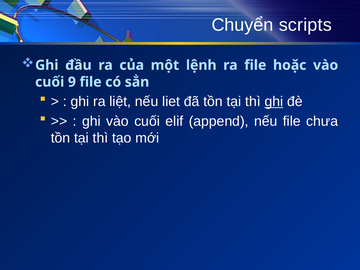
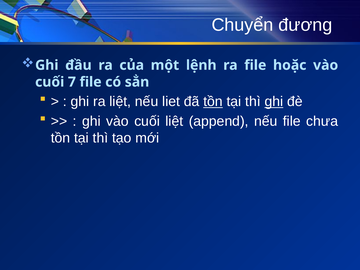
scripts: scripts -> đương
9: 9 -> 7
tồn at (213, 102) underline: none -> present
cuối elif: elif -> liệt
